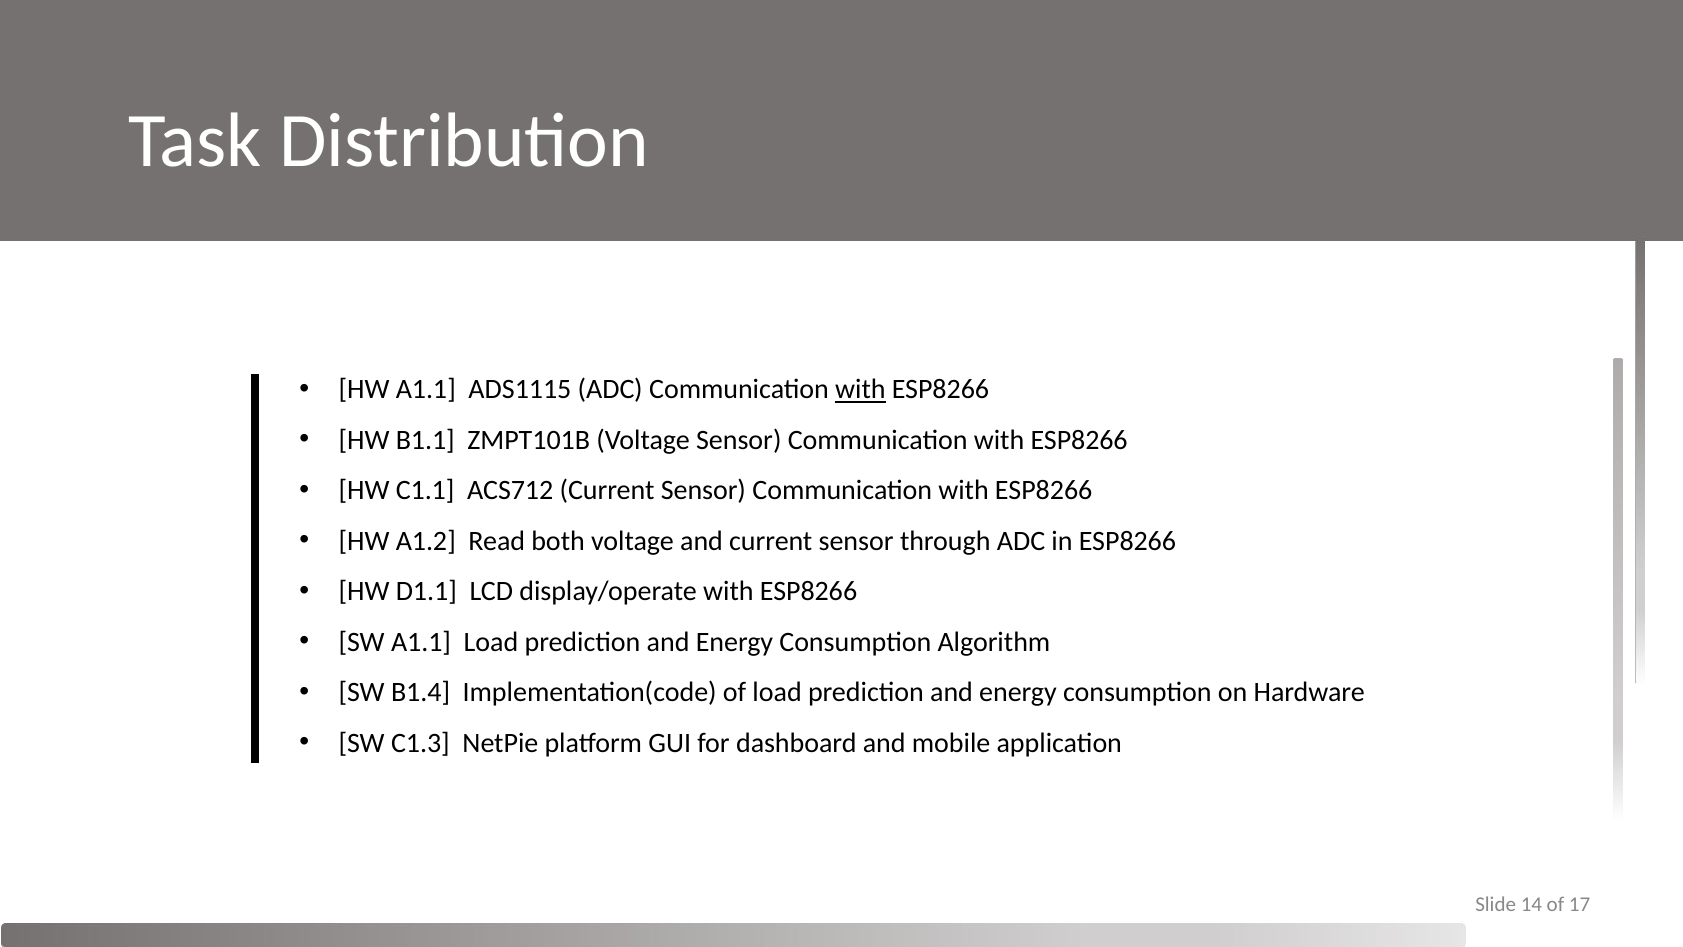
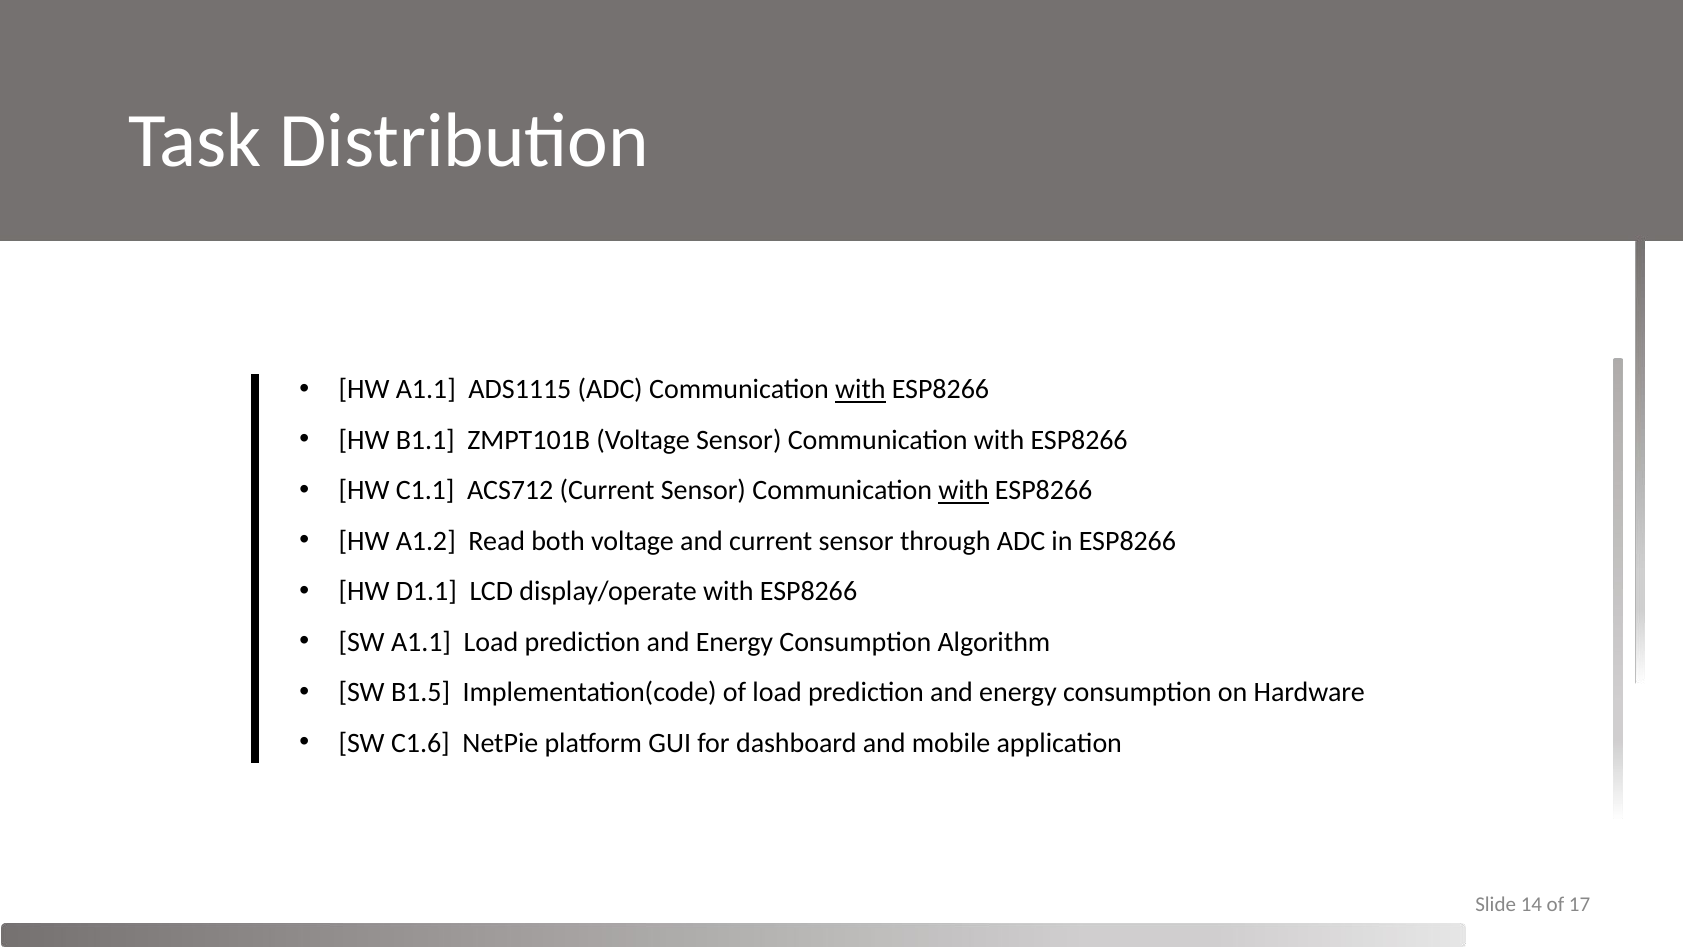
with at (963, 490) underline: none -> present
B1.4: B1.4 -> B1.5
C1.3: C1.3 -> C1.6
